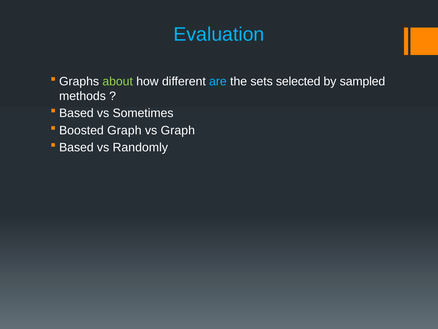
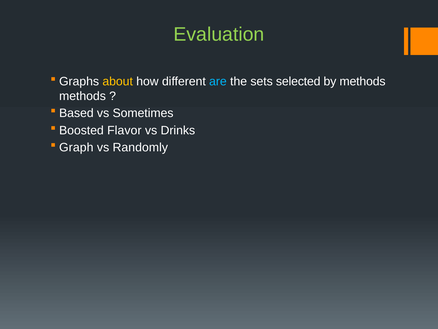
Evaluation colour: light blue -> light green
about colour: light green -> yellow
by sampled: sampled -> methods
Boosted Graph: Graph -> Flavor
vs Graph: Graph -> Drinks
Based at (76, 147): Based -> Graph
